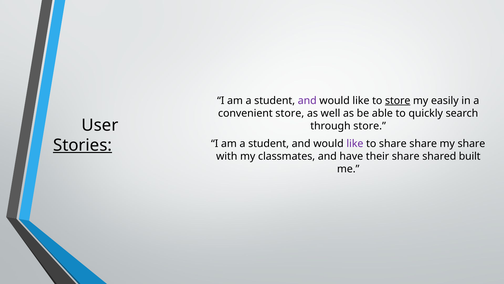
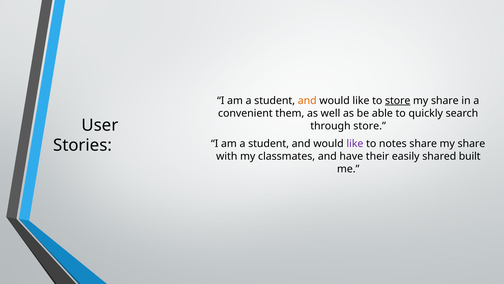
and at (307, 100) colour: purple -> orange
easily at (445, 100): easily -> share
convenient store: store -> them
Stories underline: present -> none
to share: share -> notes
their share: share -> easily
